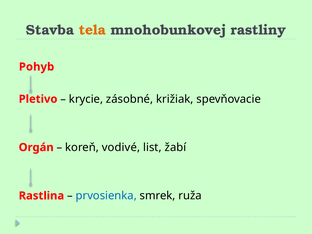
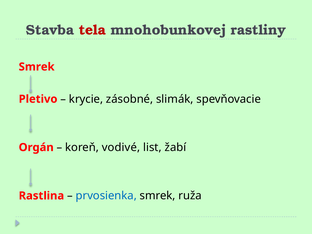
tela colour: orange -> red
Pohyb at (37, 67): Pohyb -> Smrek
križiak: križiak -> slimák
